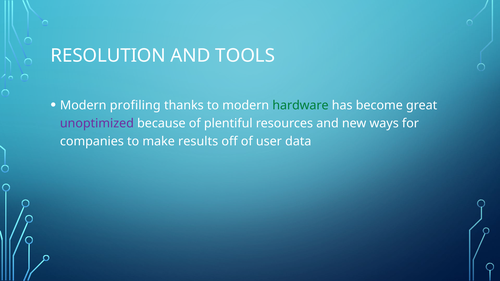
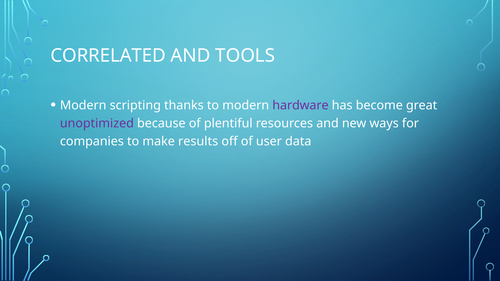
RESOLUTION: RESOLUTION -> CORRELATED
profiling: profiling -> scripting
hardware colour: green -> purple
